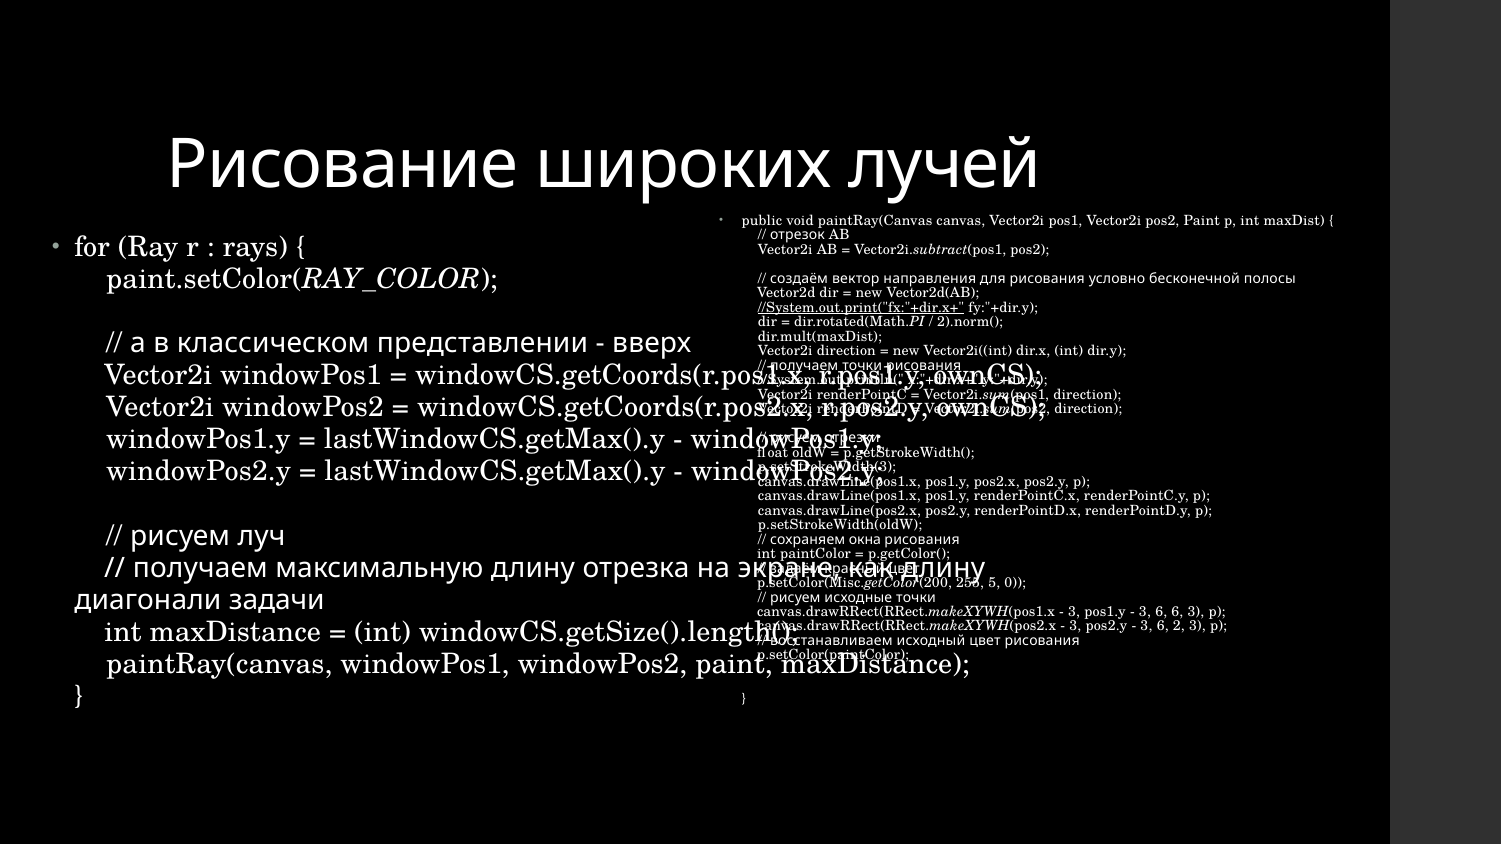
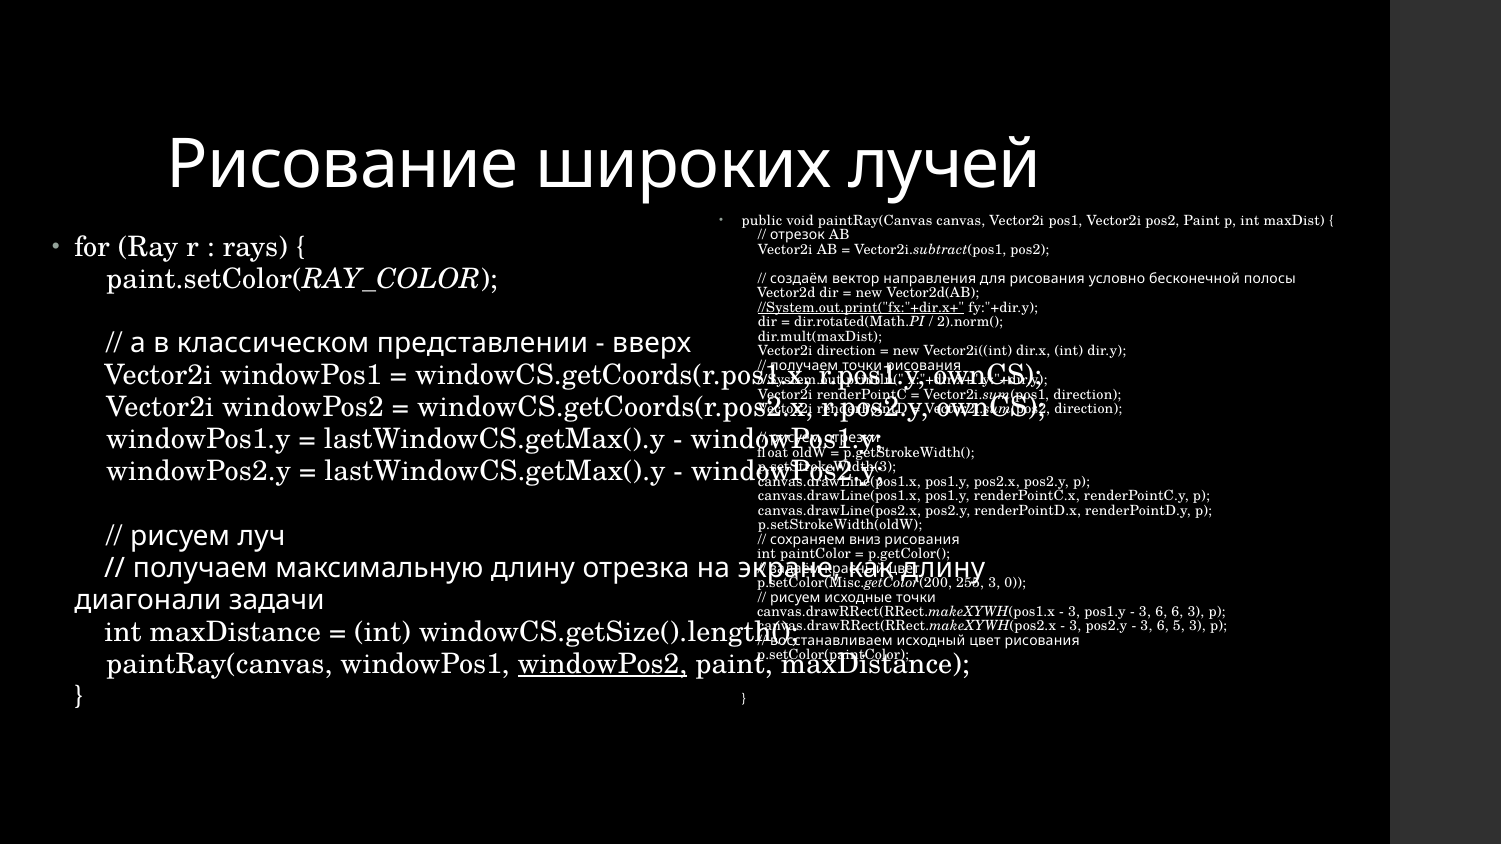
окна: окна -> вниз
5 at (994, 583): 5 -> 3
2: 2 -> 5
windowPos2 at (602, 664) underline: none -> present
